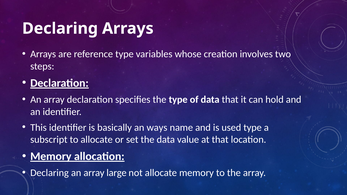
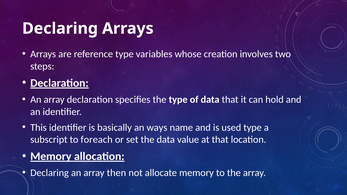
to allocate: allocate -> foreach
large: large -> then
